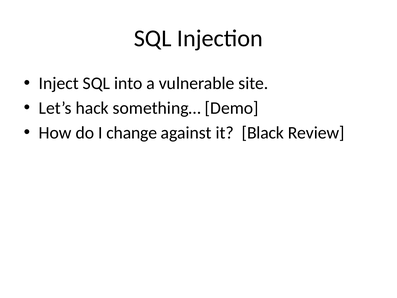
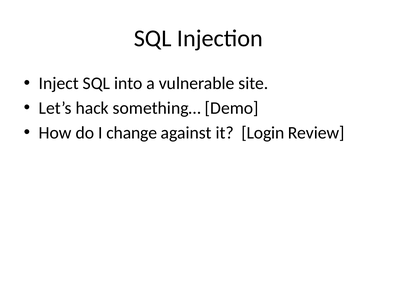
Black: Black -> Login
